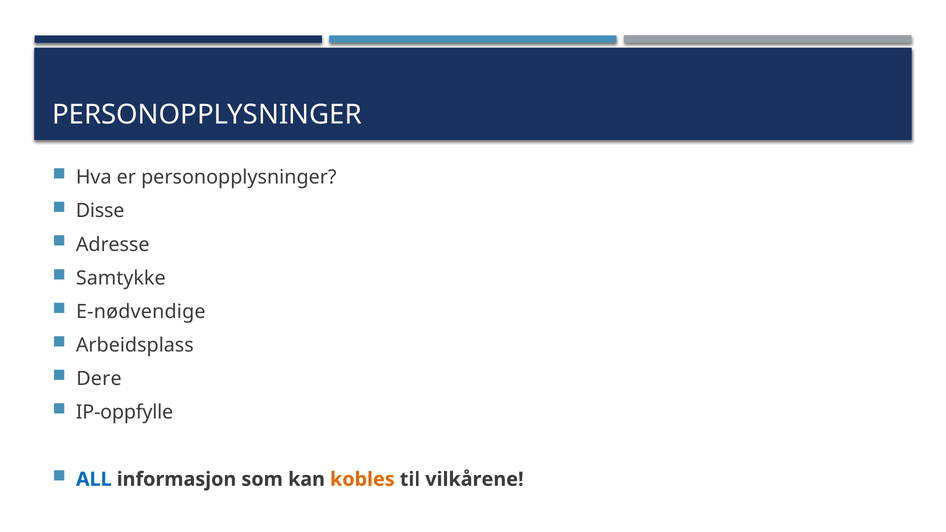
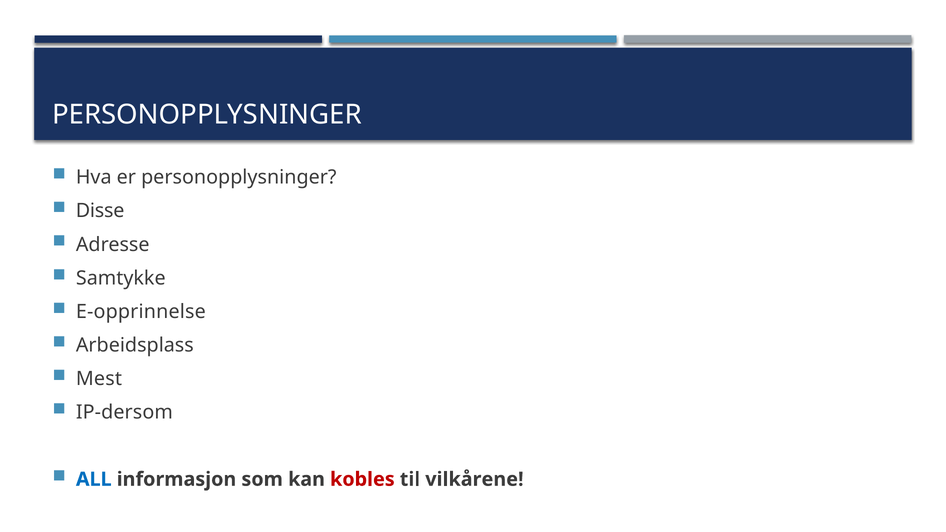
E-nødvendige: E-nødvendige -> E-opprinnelse
Dere: Dere -> Mest
IP-oppfylle: IP-oppfylle -> IP-dersom
kobles colour: orange -> red
